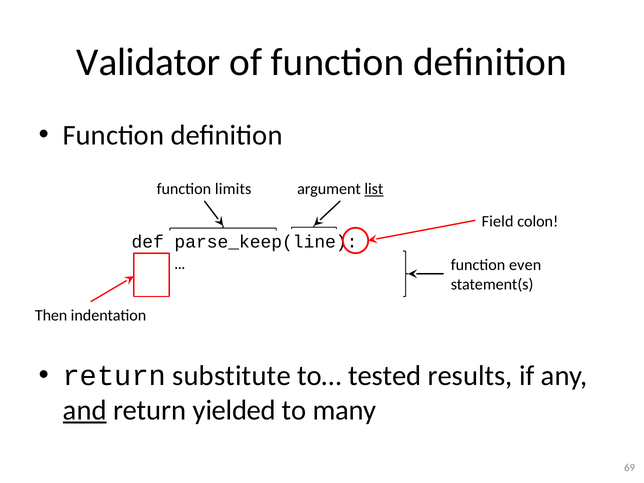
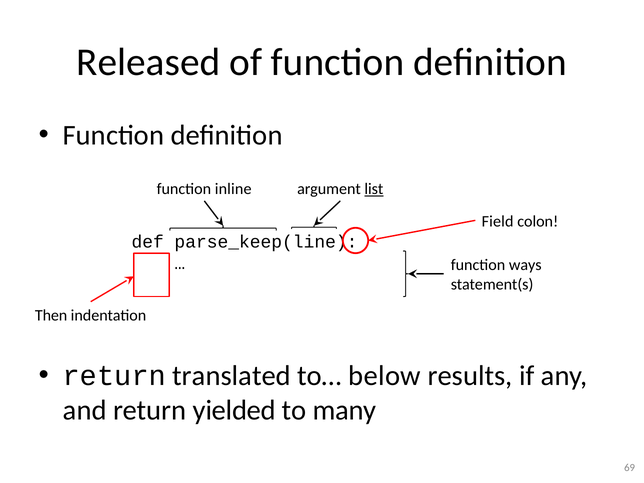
Validator: Validator -> Released
limits: limits -> inline
even: even -> ways
substitute: substitute -> translated
tested: tested -> below
and underline: present -> none
